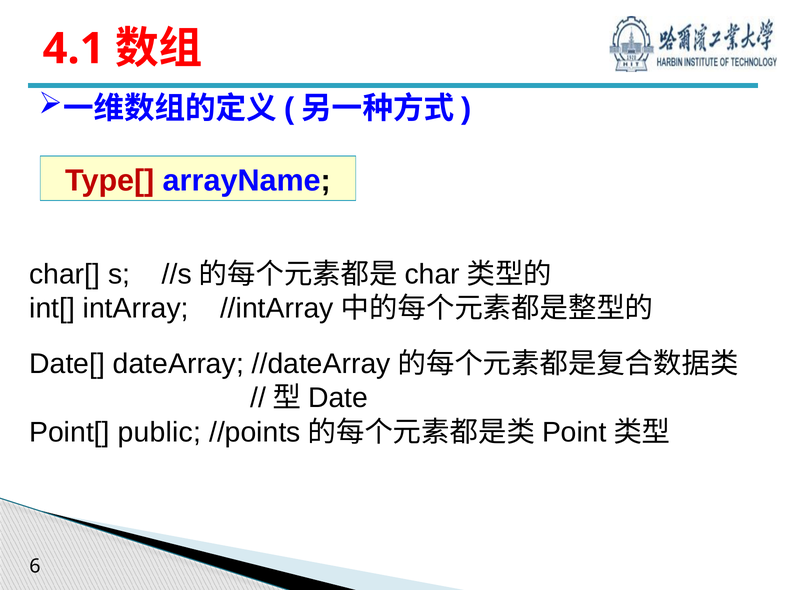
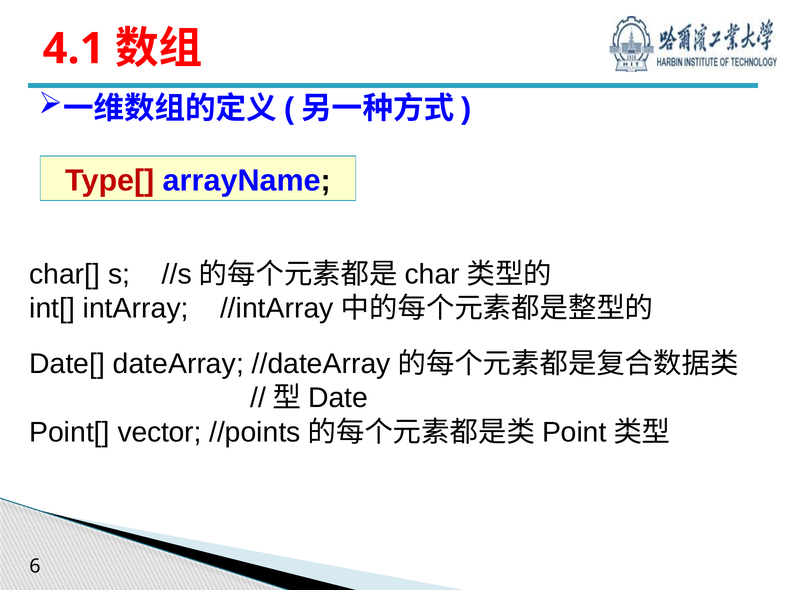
public: public -> vector
